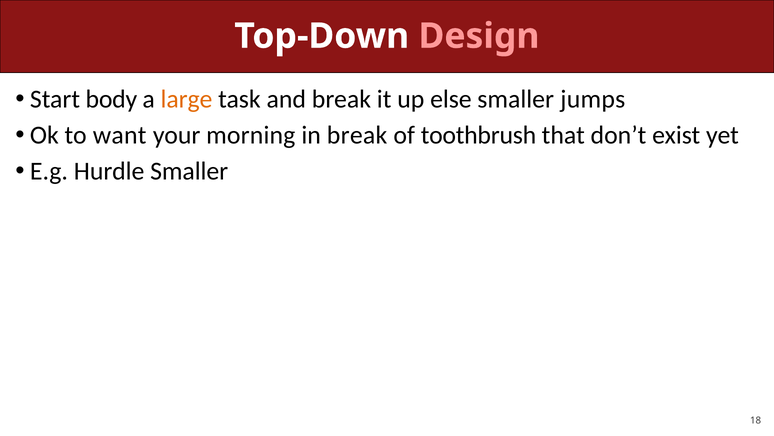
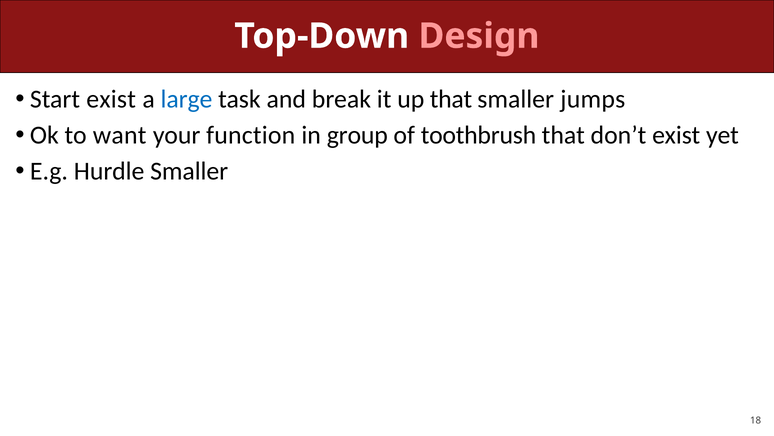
Start body: body -> exist
large colour: orange -> blue
up else: else -> that
morning: morning -> function
in break: break -> group
